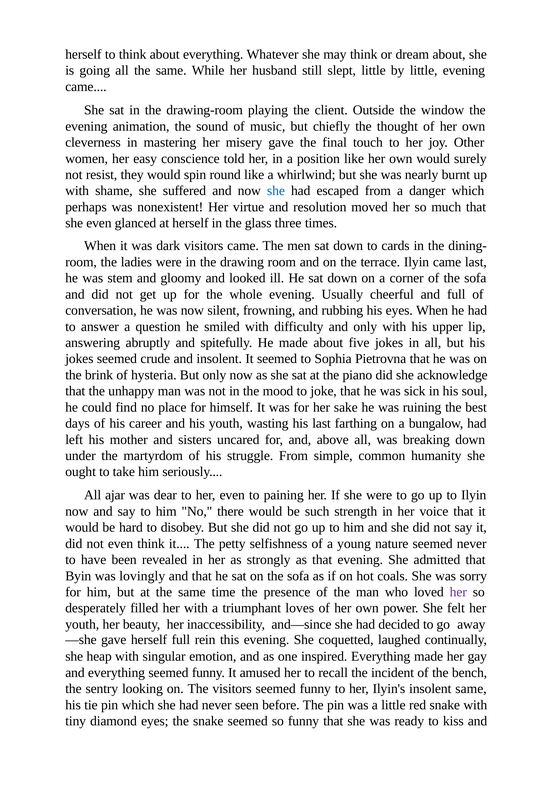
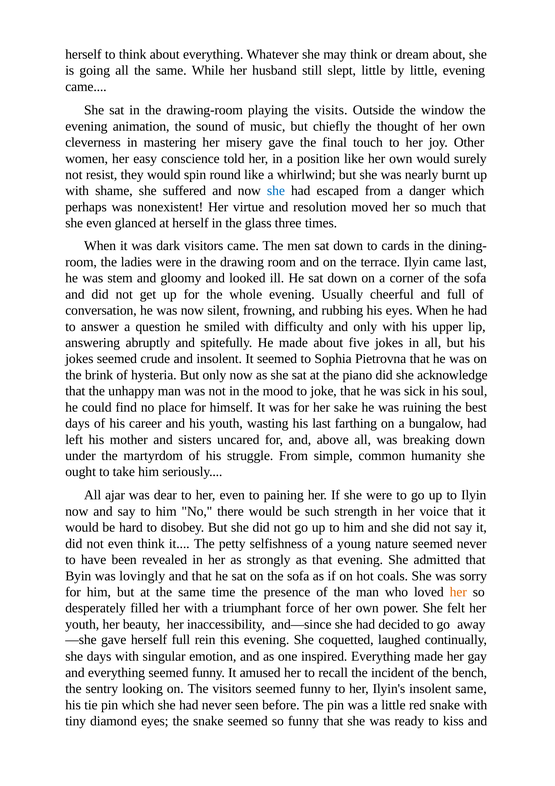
client: client -> visits
her at (458, 592) colour: purple -> orange
loves: loves -> force
she heap: heap -> days
